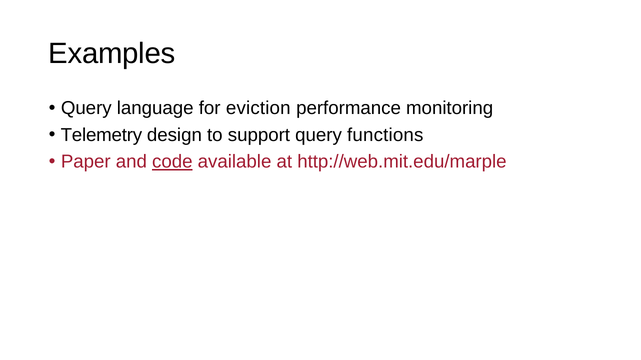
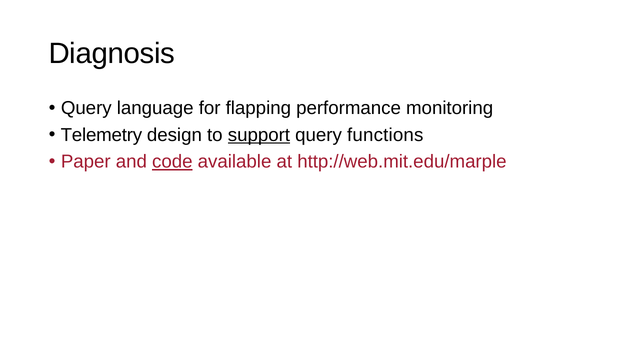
Examples: Examples -> Diagnosis
eviction: eviction -> flapping
support underline: none -> present
